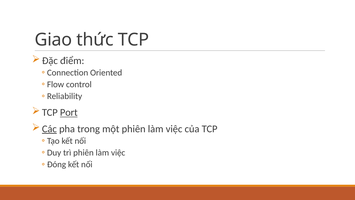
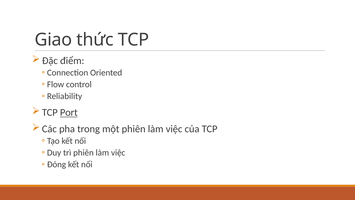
Các underline: present -> none
